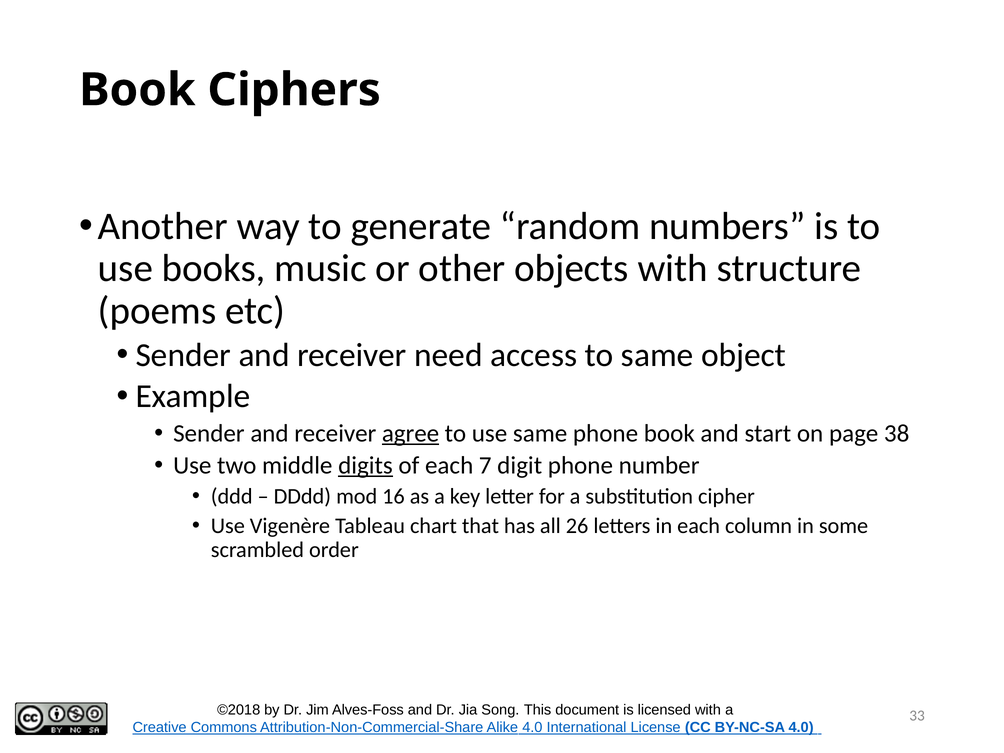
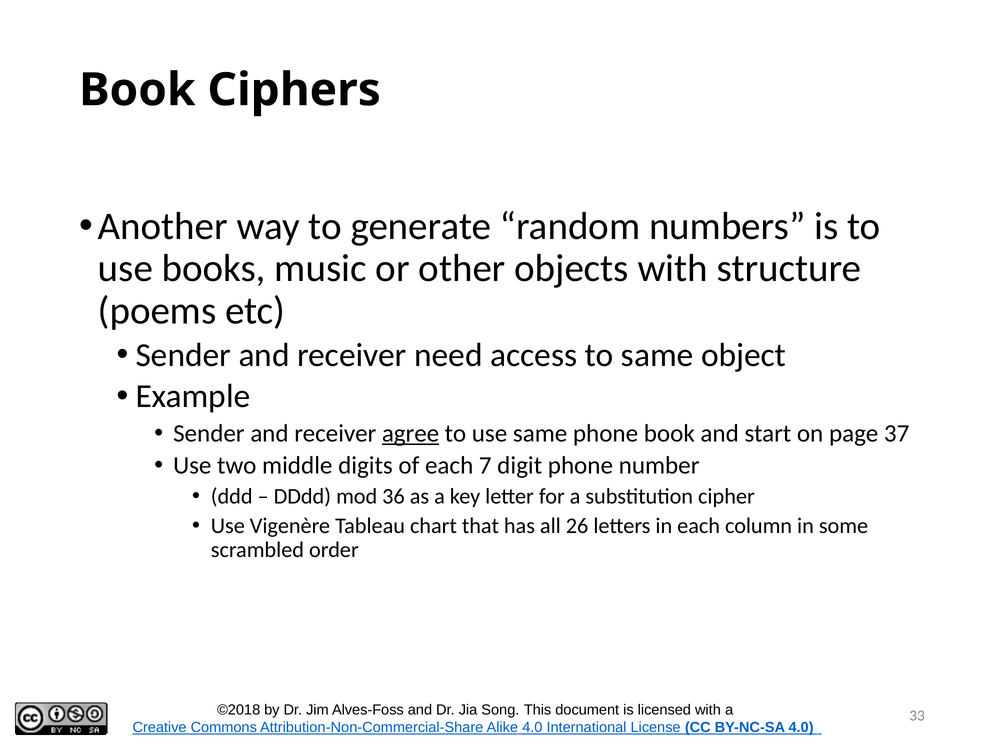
38: 38 -> 37
digits underline: present -> none
16: 16 -> 36
